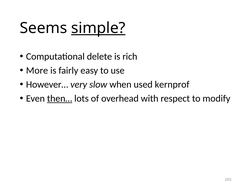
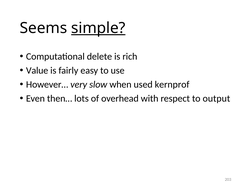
More: More -> Value
then… underline: present -> none
modify: modify -> output
